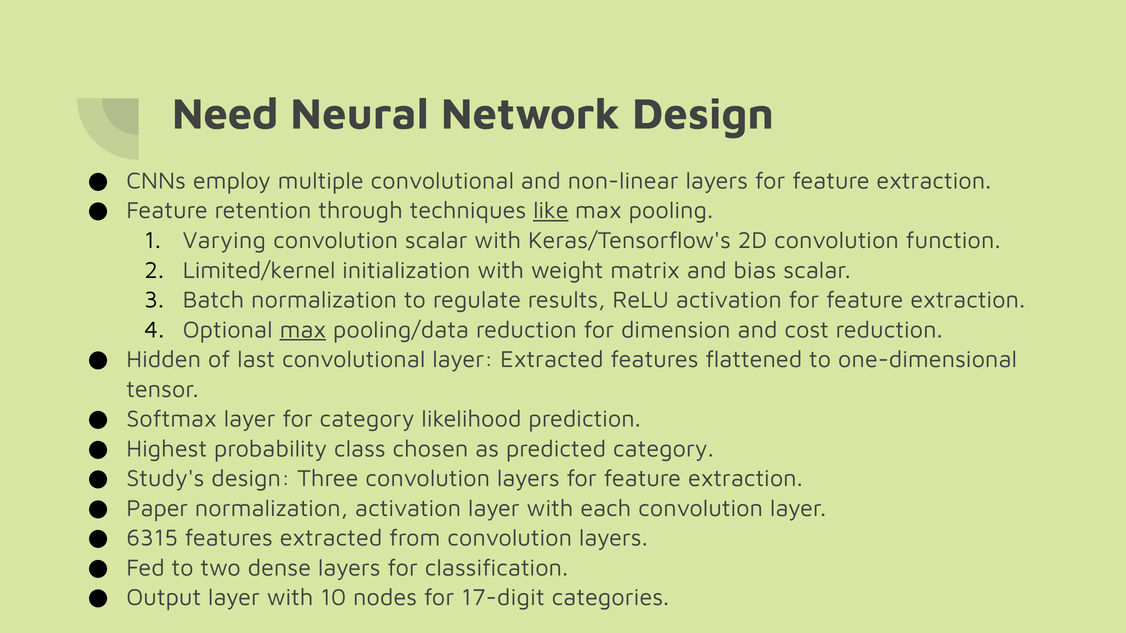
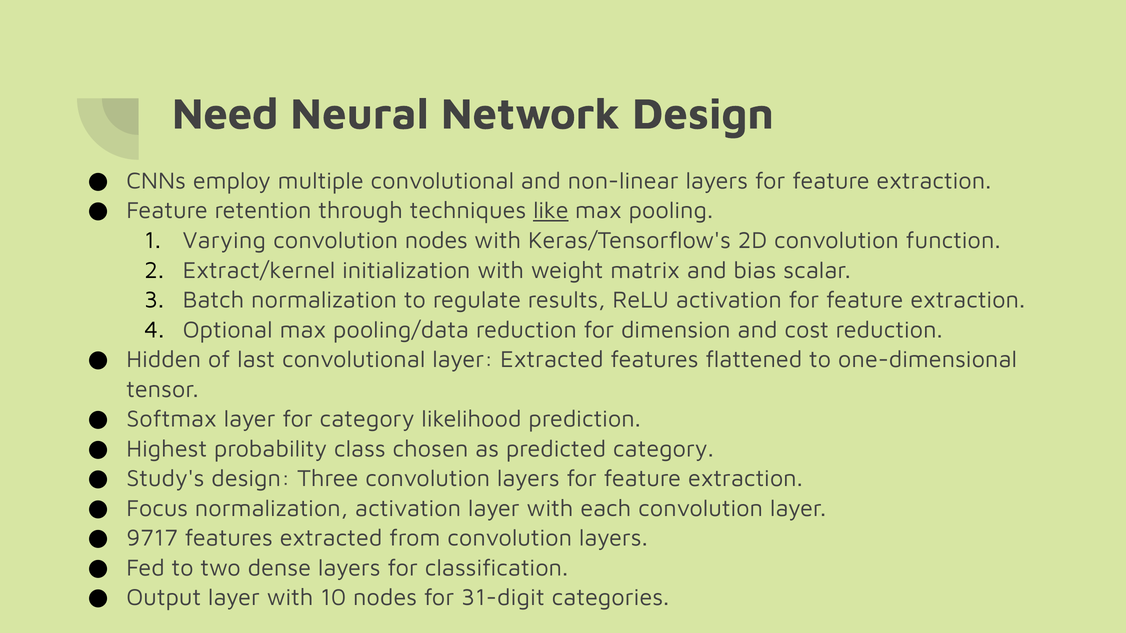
convolution scalar: scalar -> nodes
Limited/kernel: Limited/kernel -> Extract/kernel
max at (303, 330) underline: present -> none
Paper: Paper -> Focus
6315: 6315 -> 9717
17-digit: 17-digit -> 31-digit
